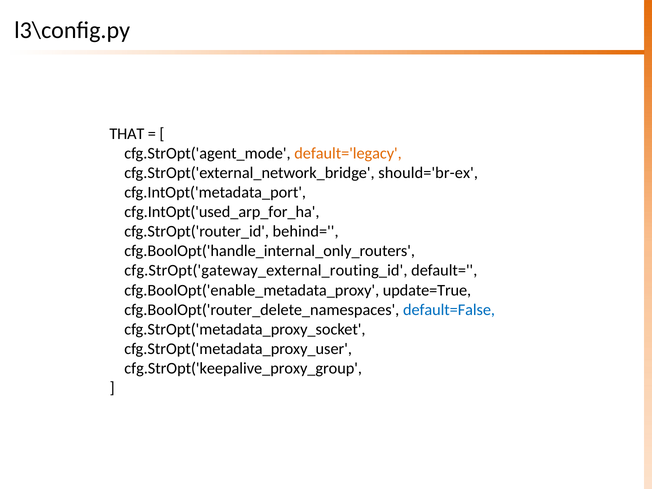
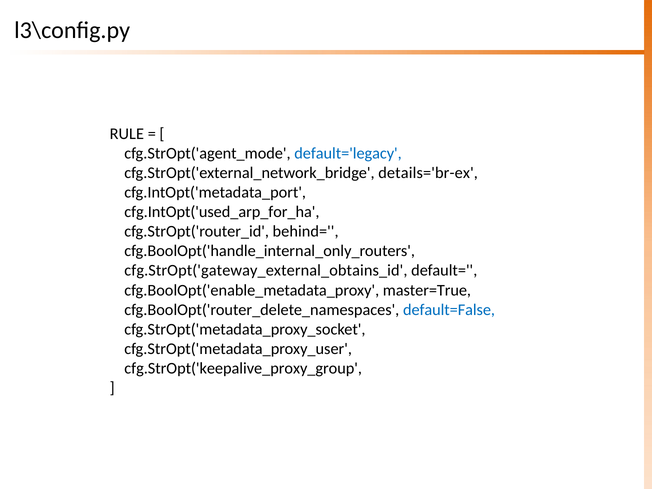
THAT: THAT -> RULE
default='legacy colour: orange -> blue
should='br-ex: should='br-ex -> details='br-ex
cfg.StrOpt('gateway_external_routing_id: cfg.StrOpt('gateway_external_routing_id -> cfg.StrOpt('gateway_external_obtains_id
update=True: update=True -> master=True
